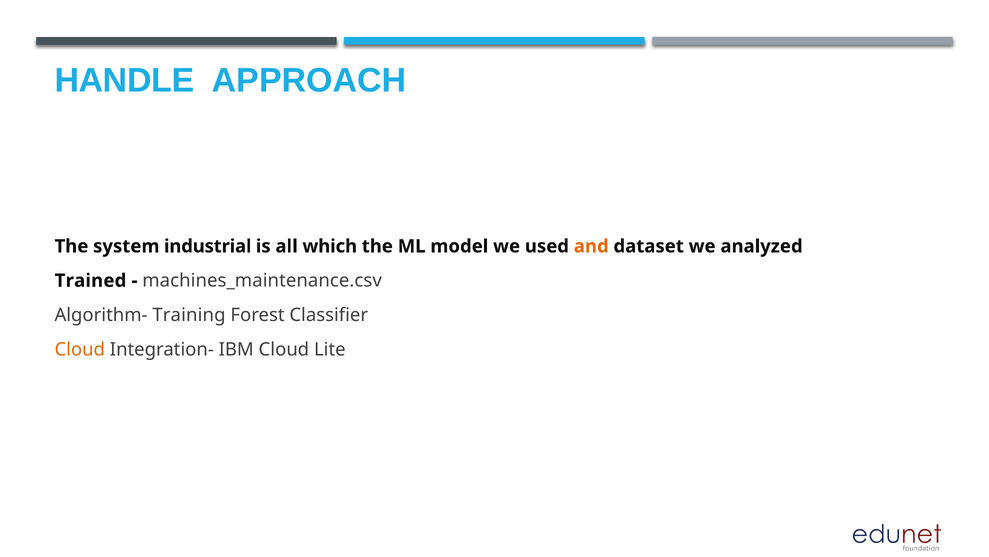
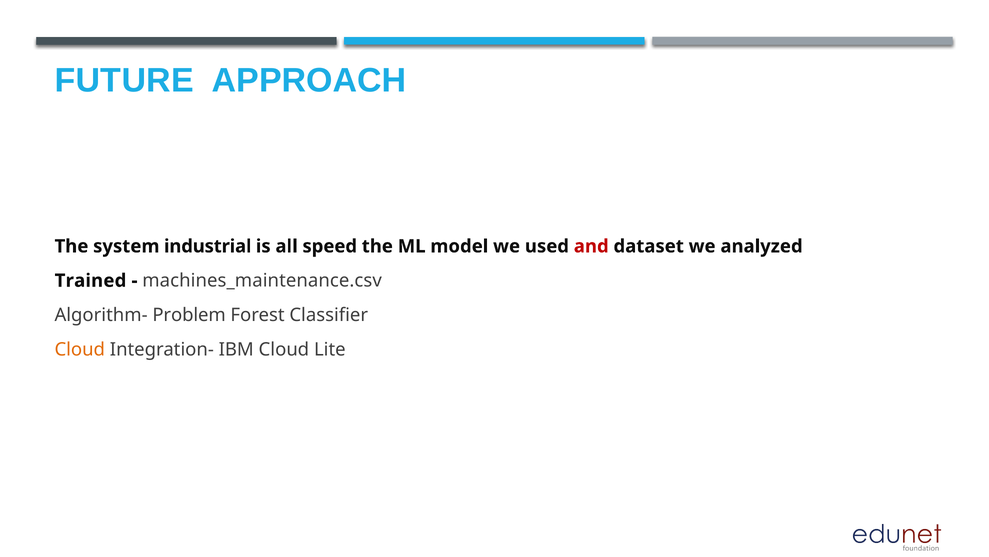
HANDLE: HANDLE -> FUTURE
which: which -> speed
and colour: orange -> red
Training: Training -> Problem
